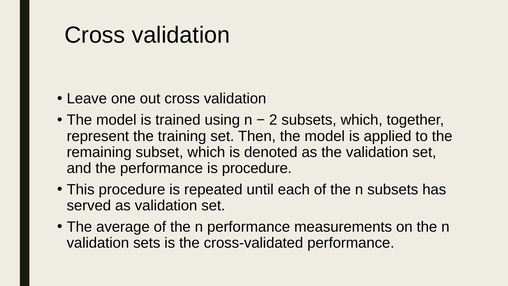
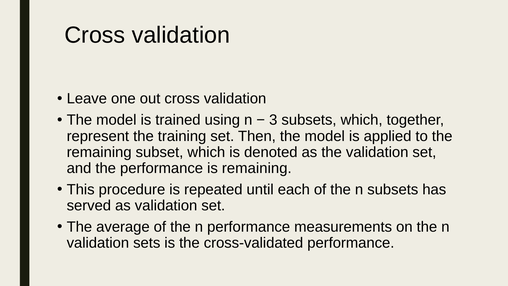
2: 2 -> 3
is procedure: procedure -> remaining
